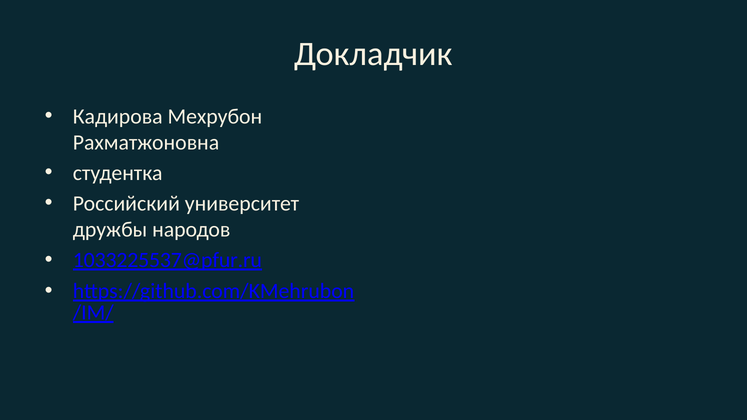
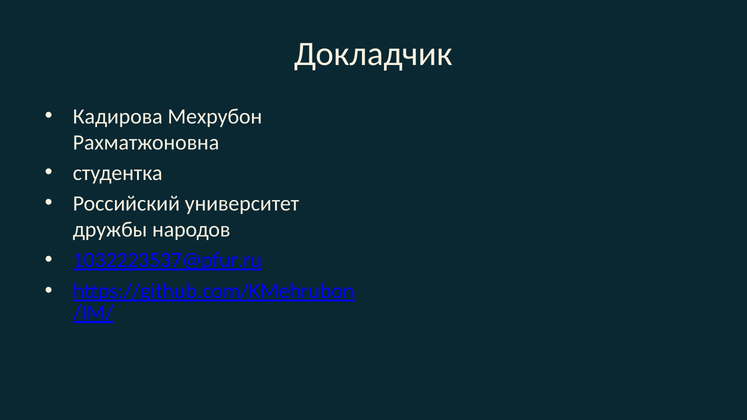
1033225537@pfur.ru: 1033225537@pfur.ru -> 1032223537@pfur.ru
